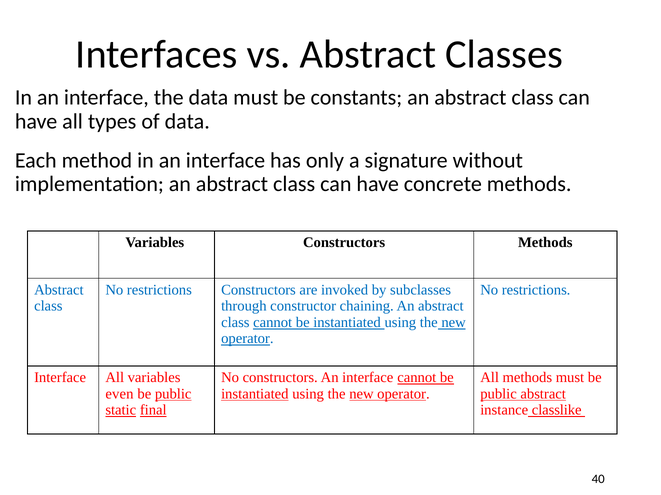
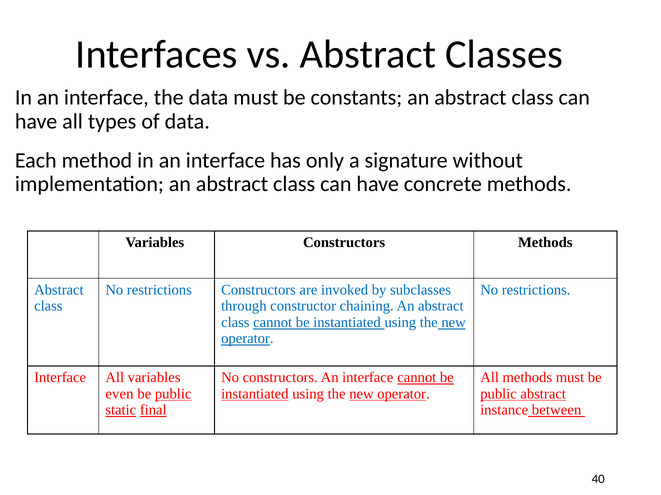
classlike: classlike -> between
